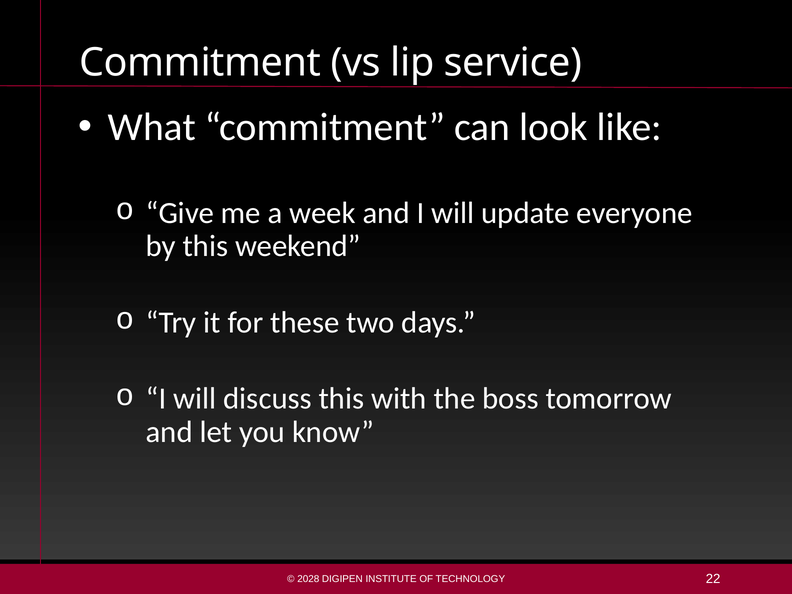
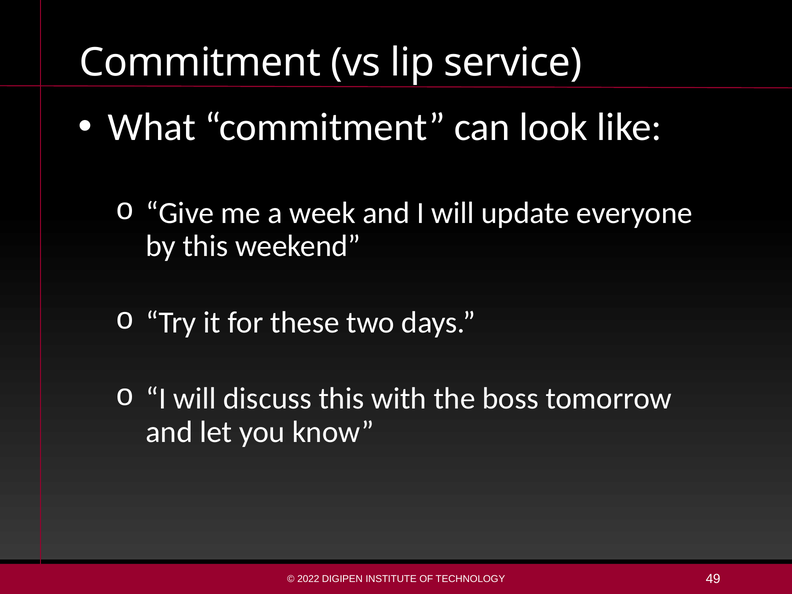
2028: 2028 -> 2022
22: 22 -> 49
